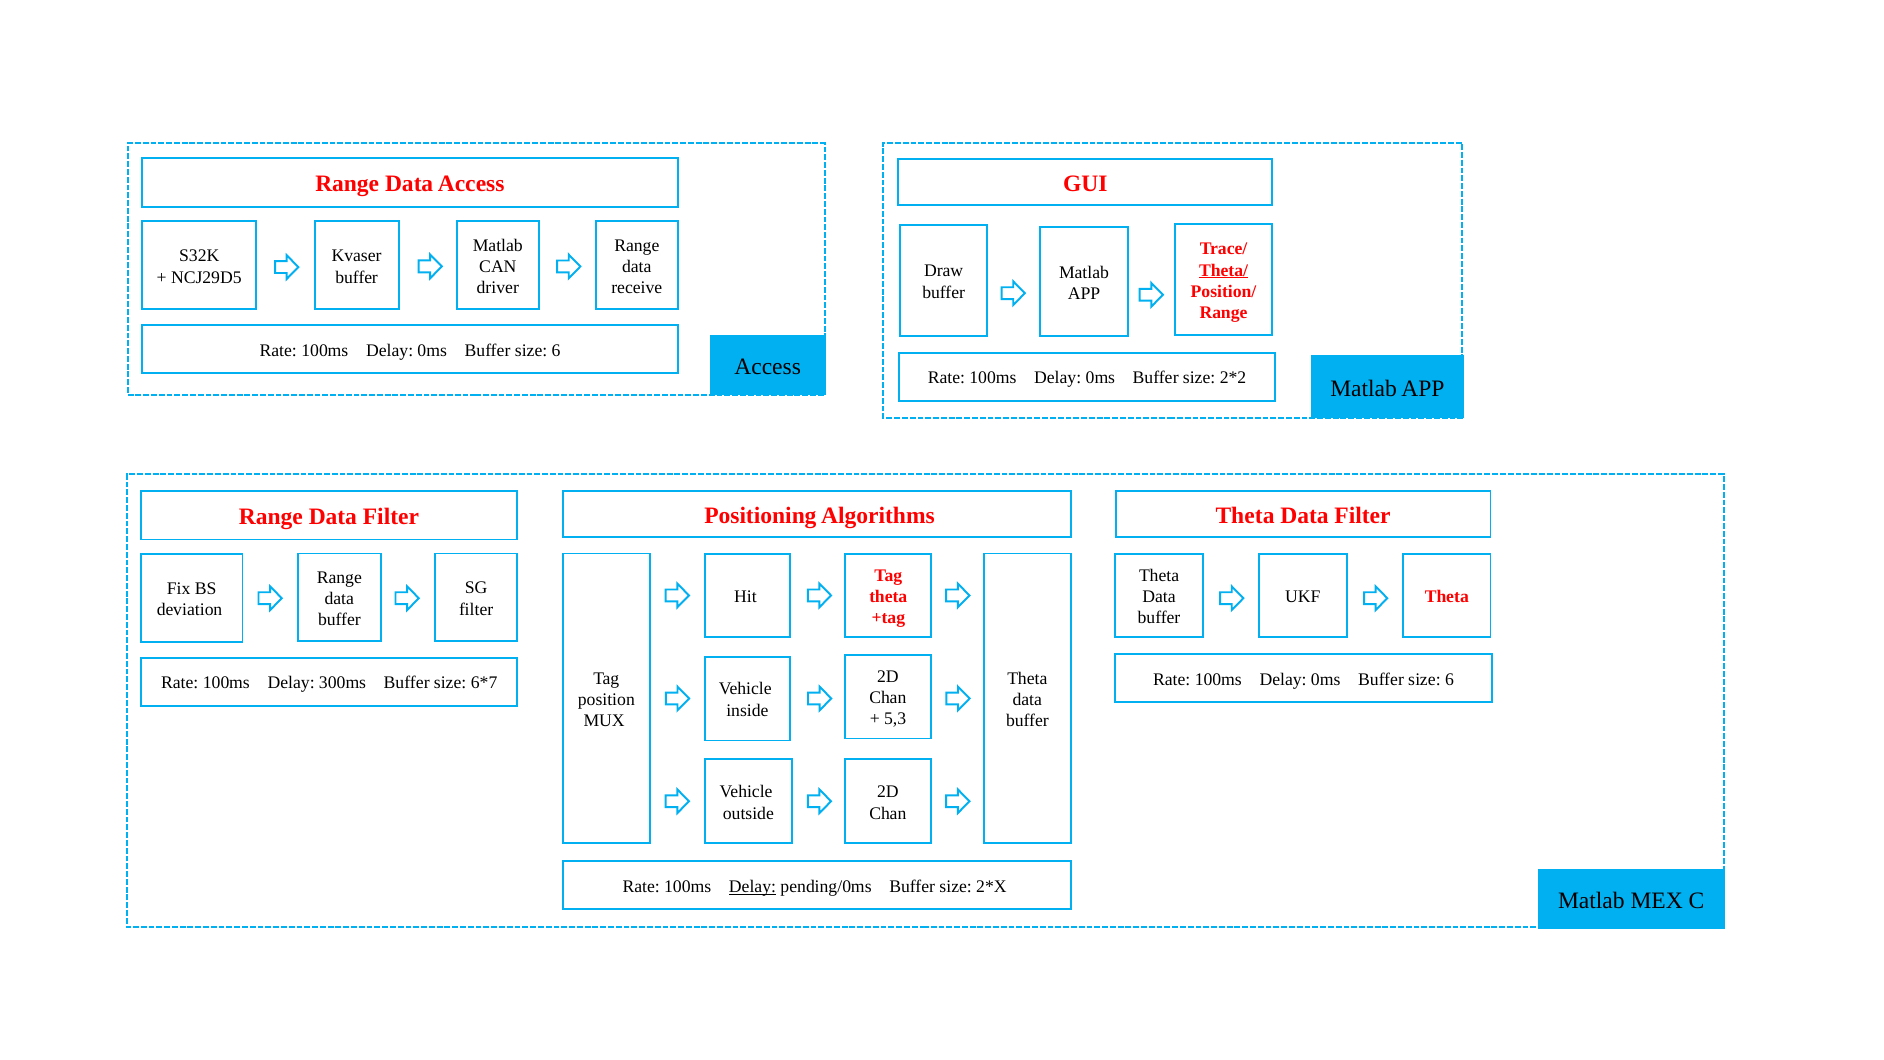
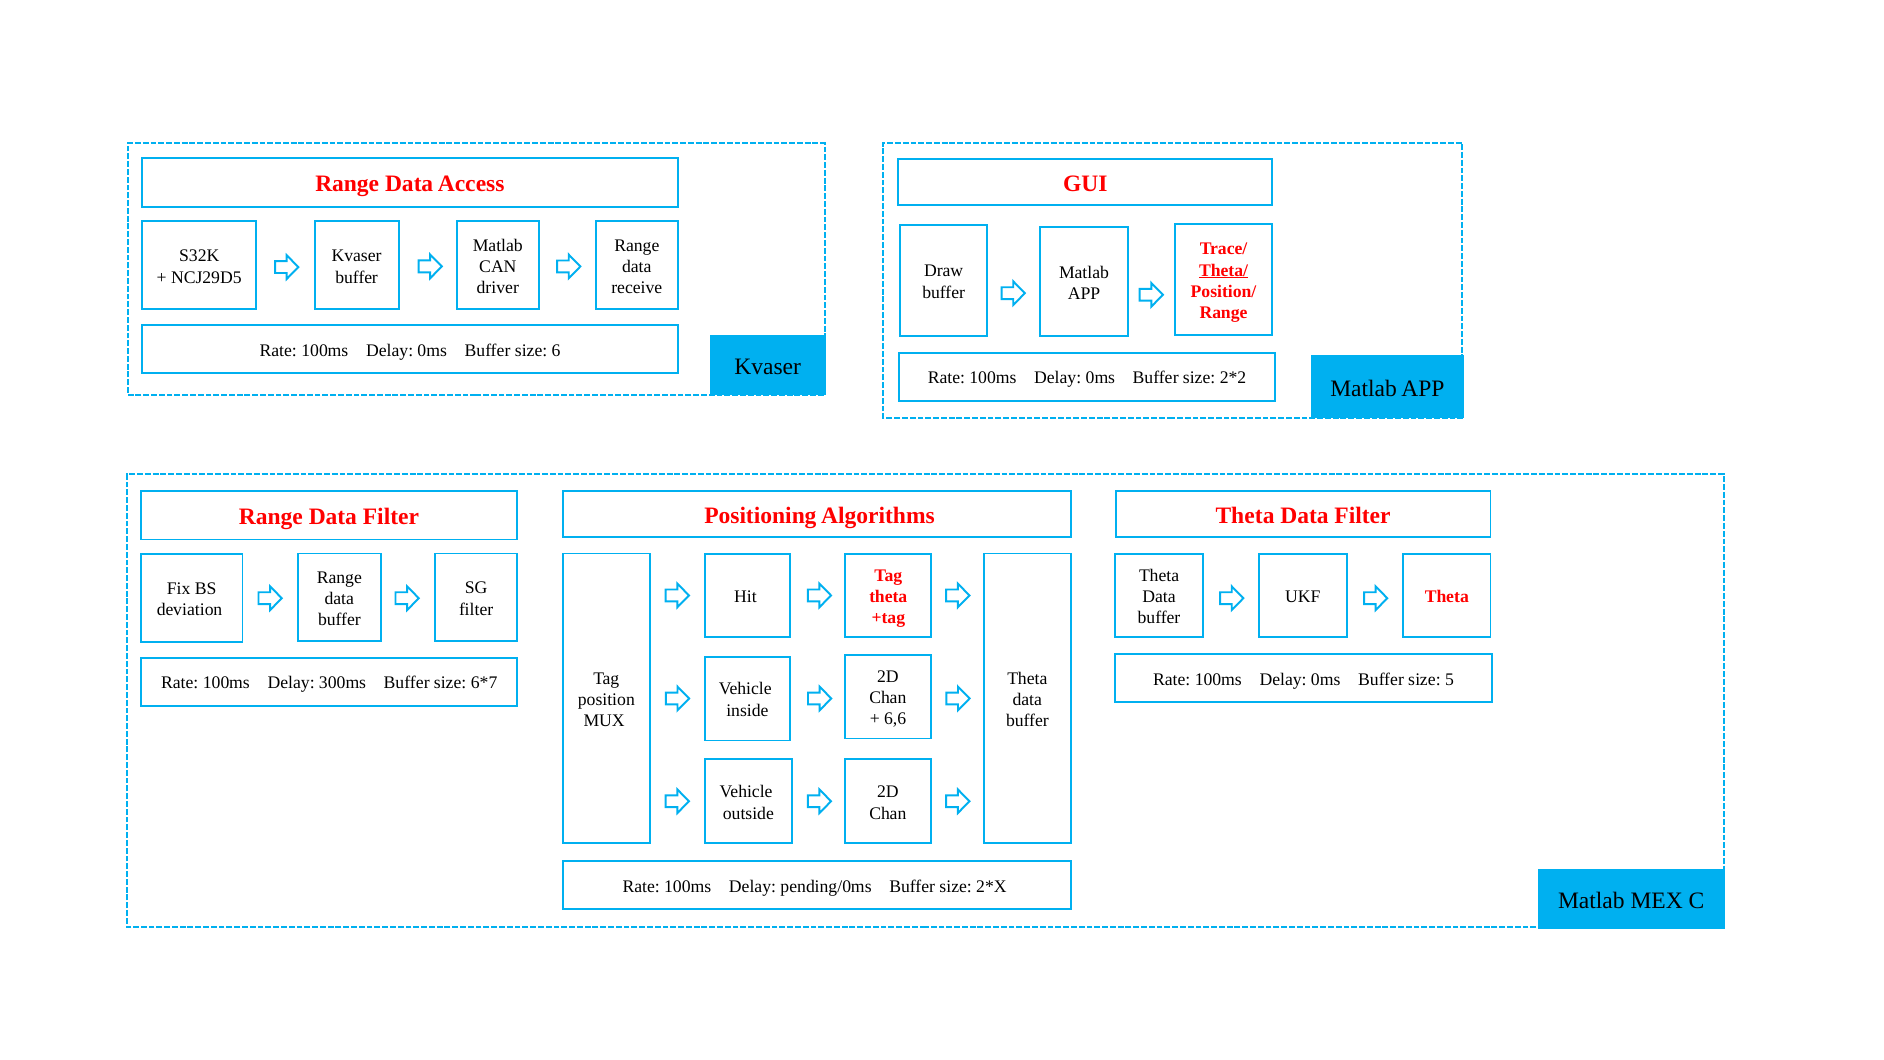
Access at (768, 367): Access -> Kvaser
6 at (1450, 679): 6 -> 5
5,3: 5,3 -> 6,6
Delay at (752, 886) underline: present -> none
